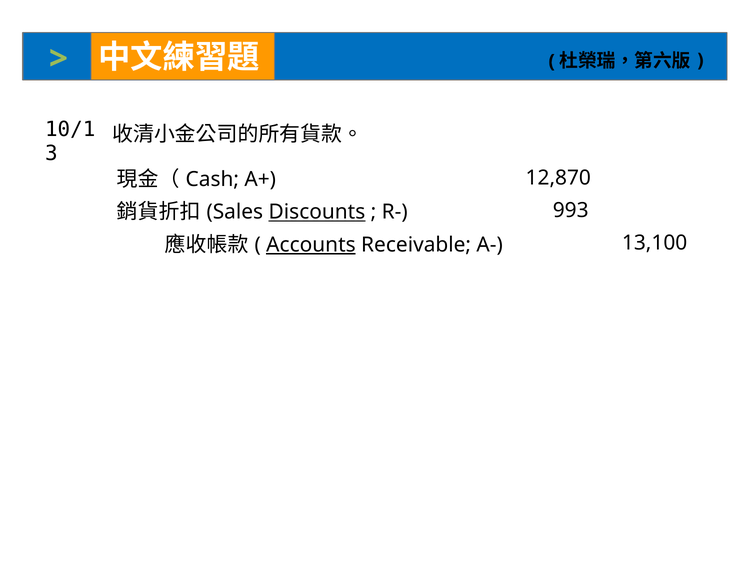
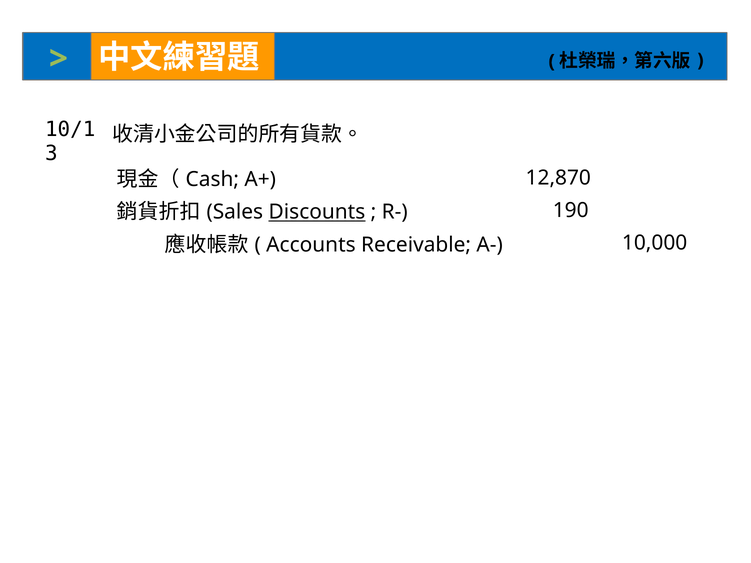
993: 993 -> 190
Accounts underline: present -> none
13,100: 13,100 -> 10,000
